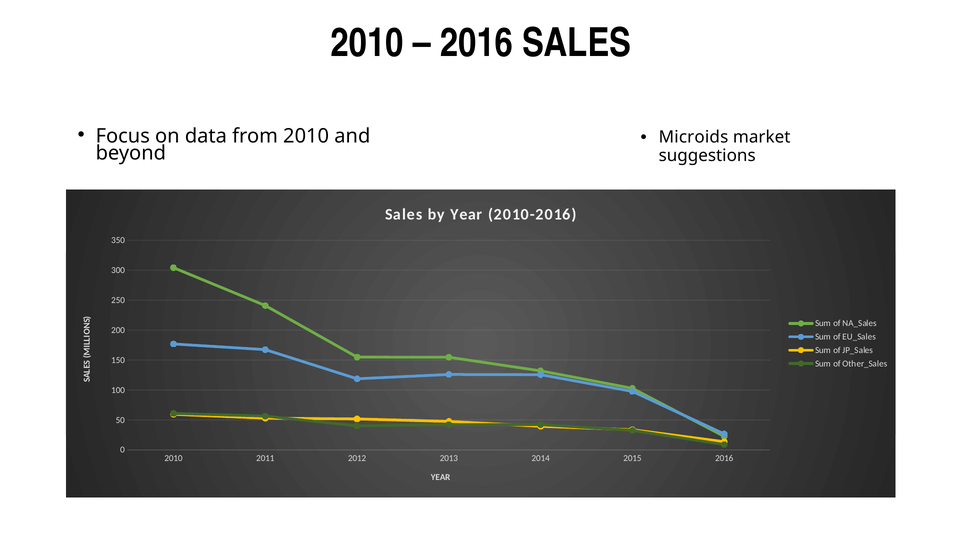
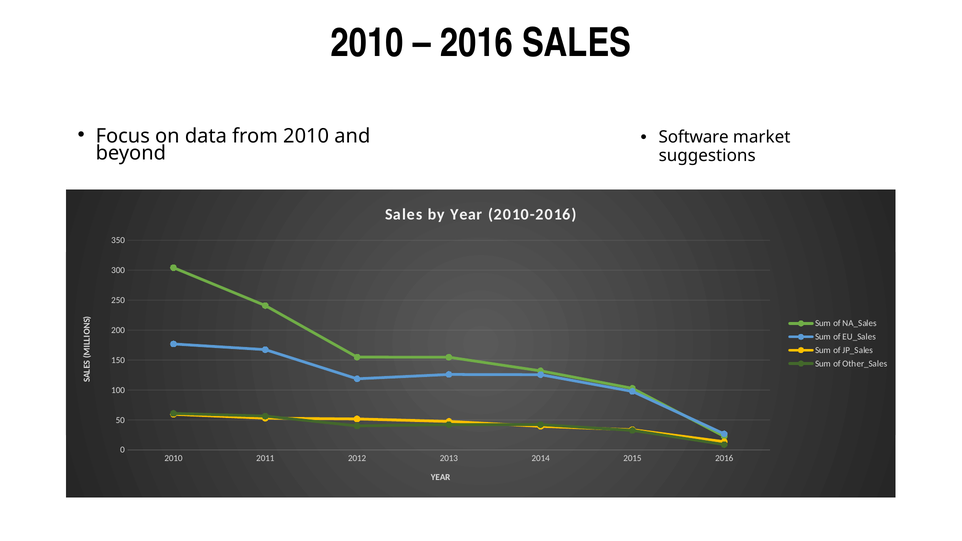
Microids: Microids -> Software
